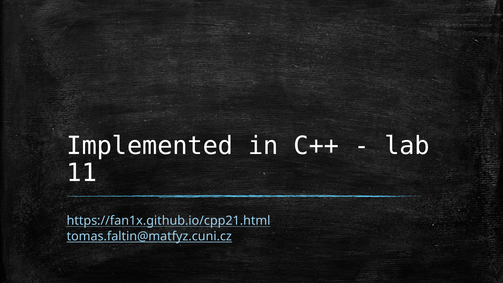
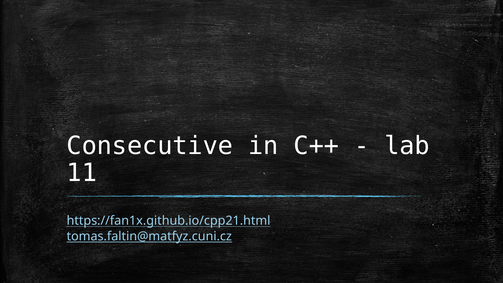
Implemented: Implemented -> Consecutive
